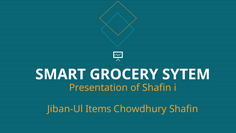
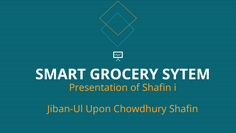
Items: Items -> Upon
